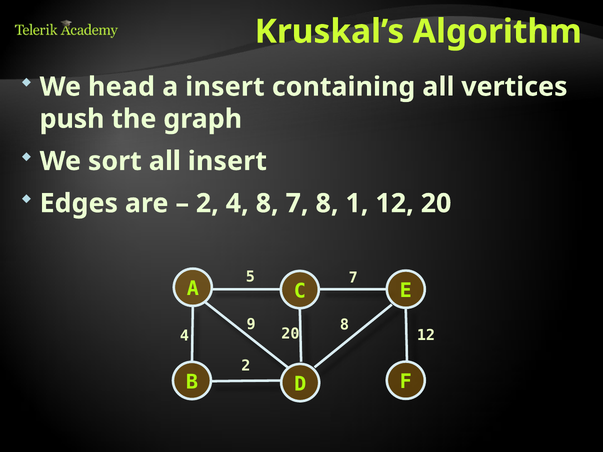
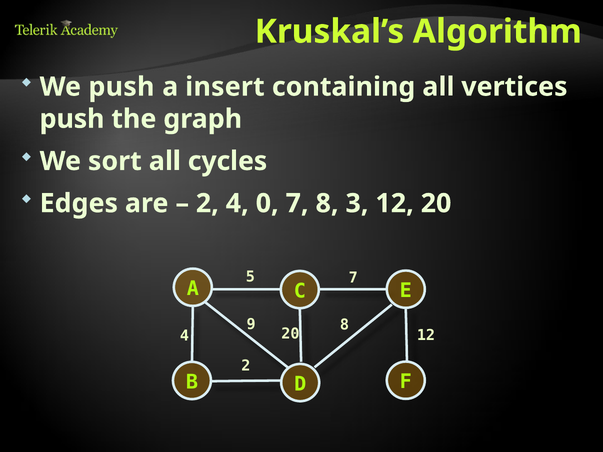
We head: head -> push
all insert: insert -> cycles
4 8: 8 -> 0
1: 1 -> 3
